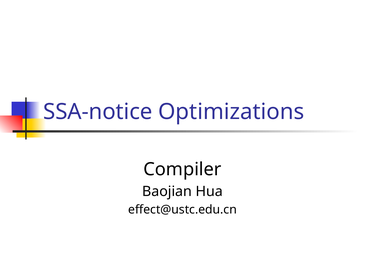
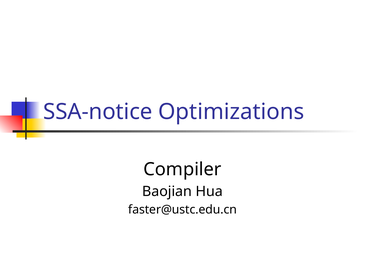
effect@ustc.edu.cn: effect@ustc.edu.cn -> faster@ustc.edu.cn
